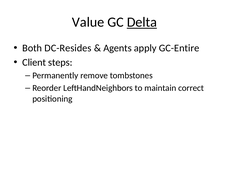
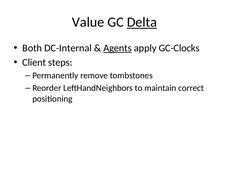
DC-Resides: DC-Resides -> DC-Internal
Agents underline: none -> present
GC-Entire: GC-Entire -> GC-Clocks
